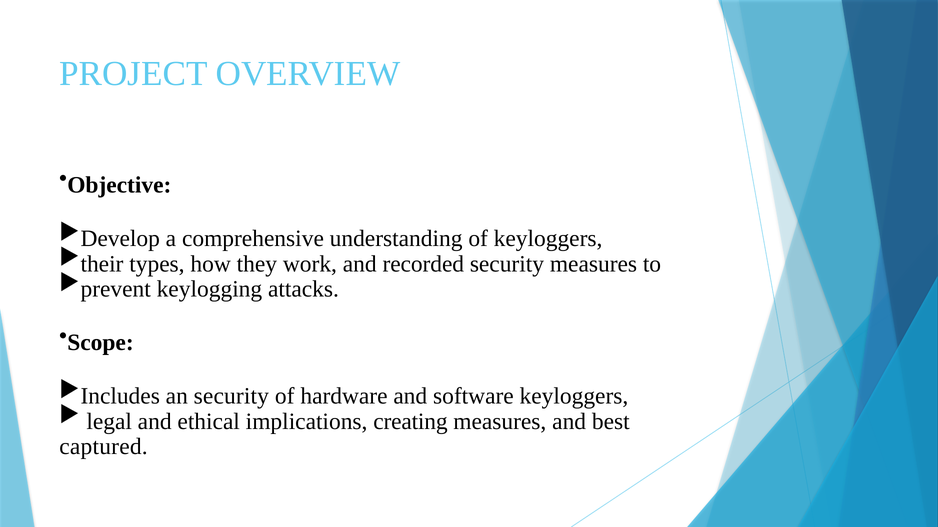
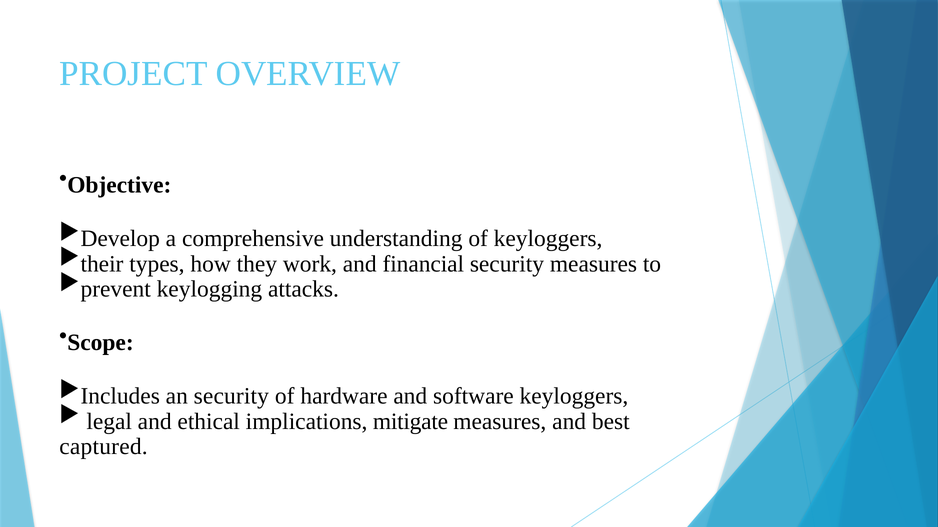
recorded: recorded -> financial
creating: creating -> mitigate
